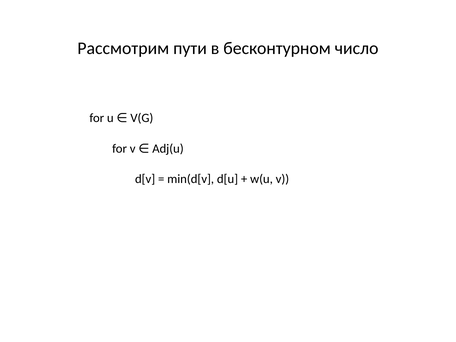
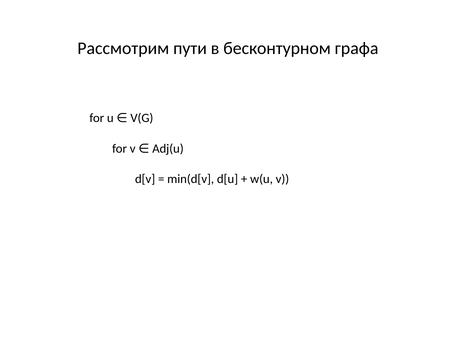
число: число -> графа
